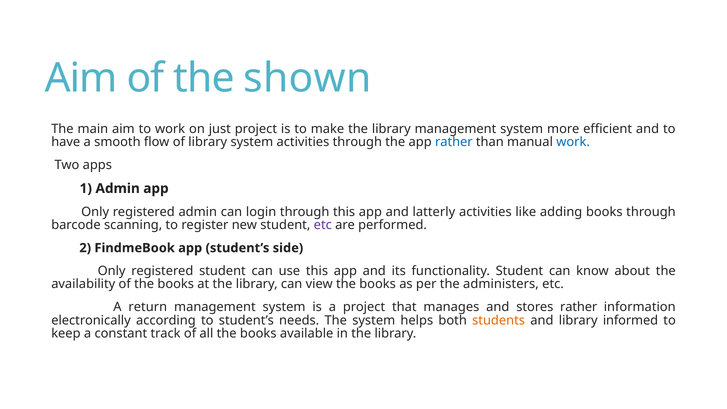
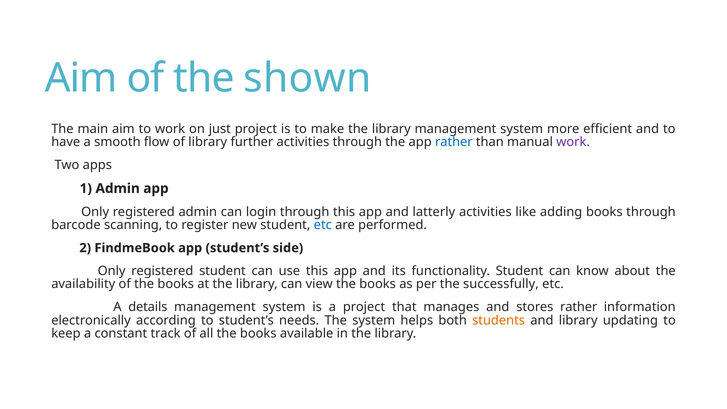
library system: system -> further
work at (573, 142) colour: blue -> purple
etc at (323, 225) colour: purple -> blue
administers: administers -> successfully
return: return -> details
informed: informed -> updating
